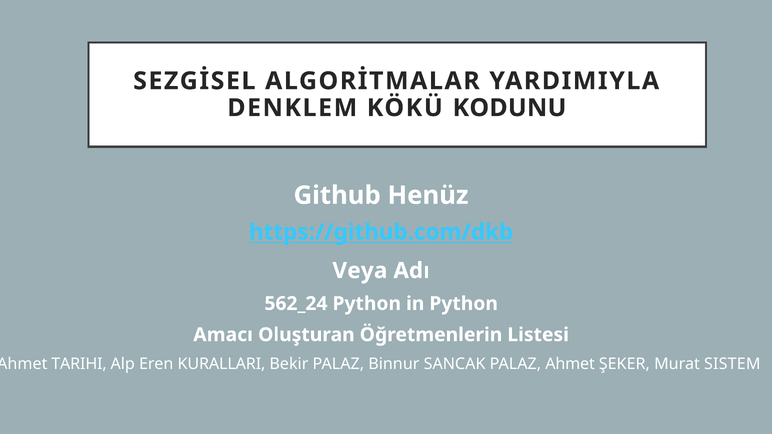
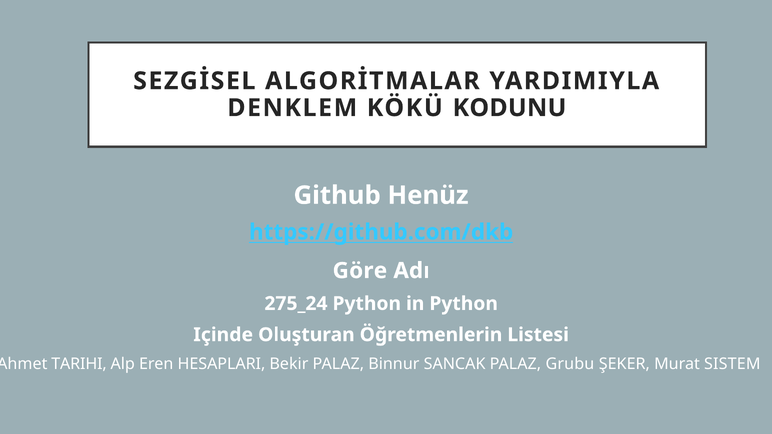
Veya: Veya -> Göre
562_24: 562_24 -> 275_24
Amacı: Amacı -> Içinde
KURALLARI: KURALLARI -> HESAPLARI
PALAZ Ahmet: Ahmet -> Grubu
